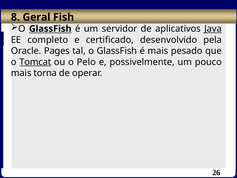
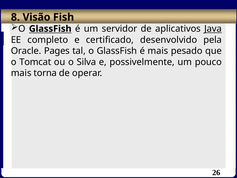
Geral: Geral -> Visão
Tomcat underline: present -> none
Pelo: Pelo -> Silva
